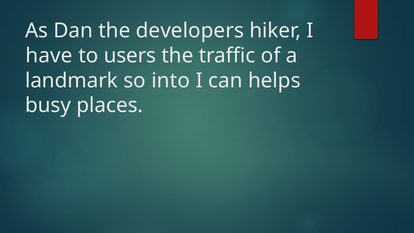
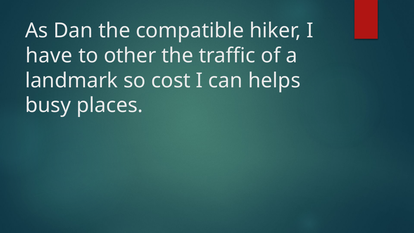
developers: developers -> compatible
users: users -> other
into: into -> cost
